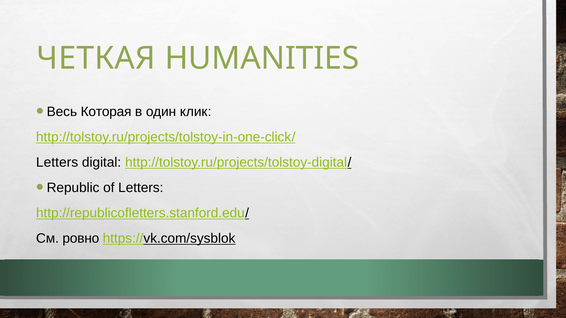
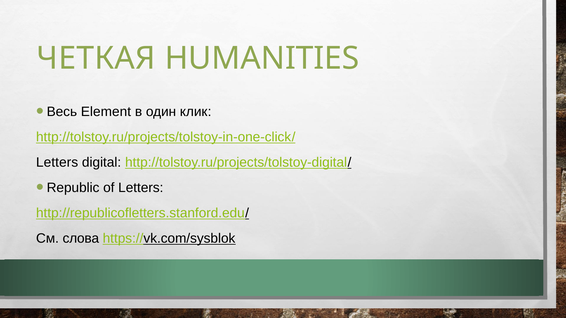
Которая: Которая -> Element
ровно: ровно -> слова
